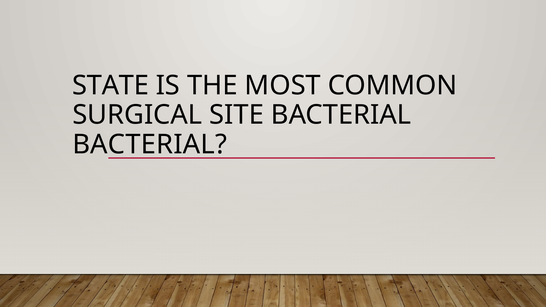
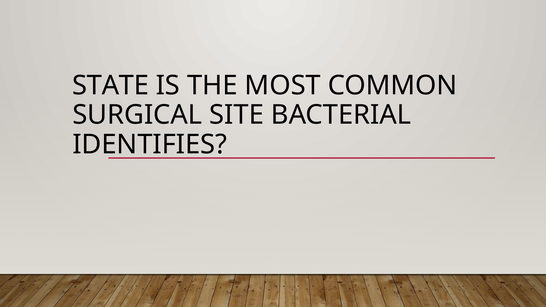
BACTERIAL at (150, 144): BACTERIAL -> IDENTIFIES
